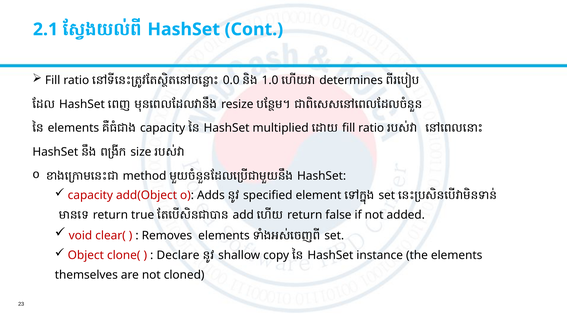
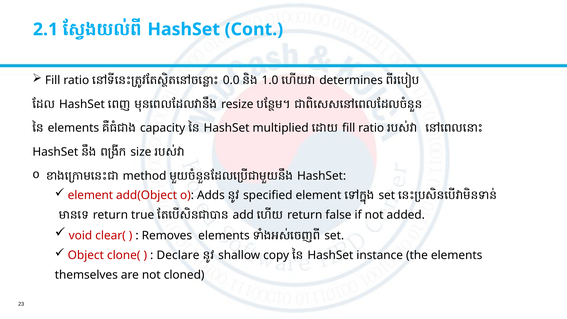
capacity at (90, 195): capacity -> element
